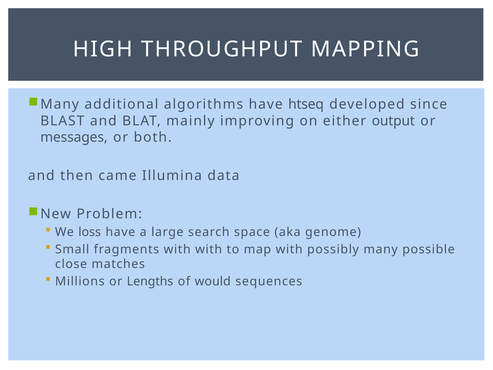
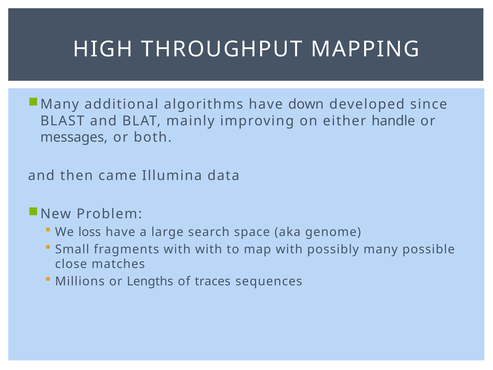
htseq: htseq -> down
output: output -> handle
would: would -> traces
